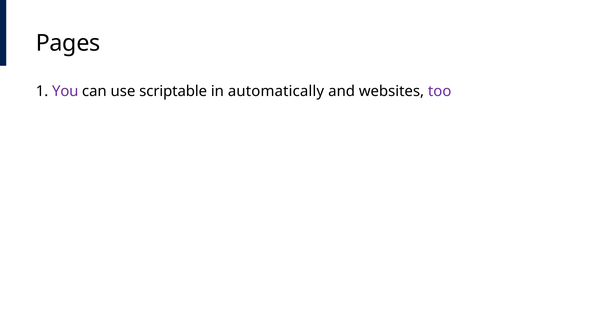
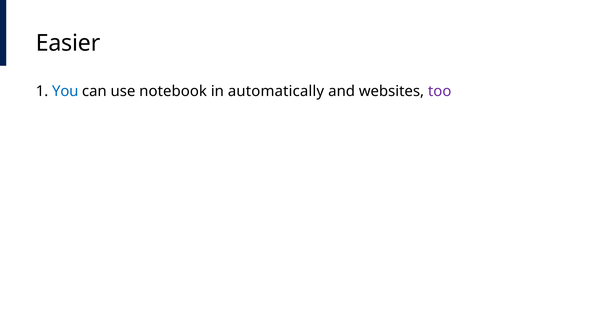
Pages: Pages -> Easier
You colour: purple -> blue
scriptable: scriptable -> notebook
